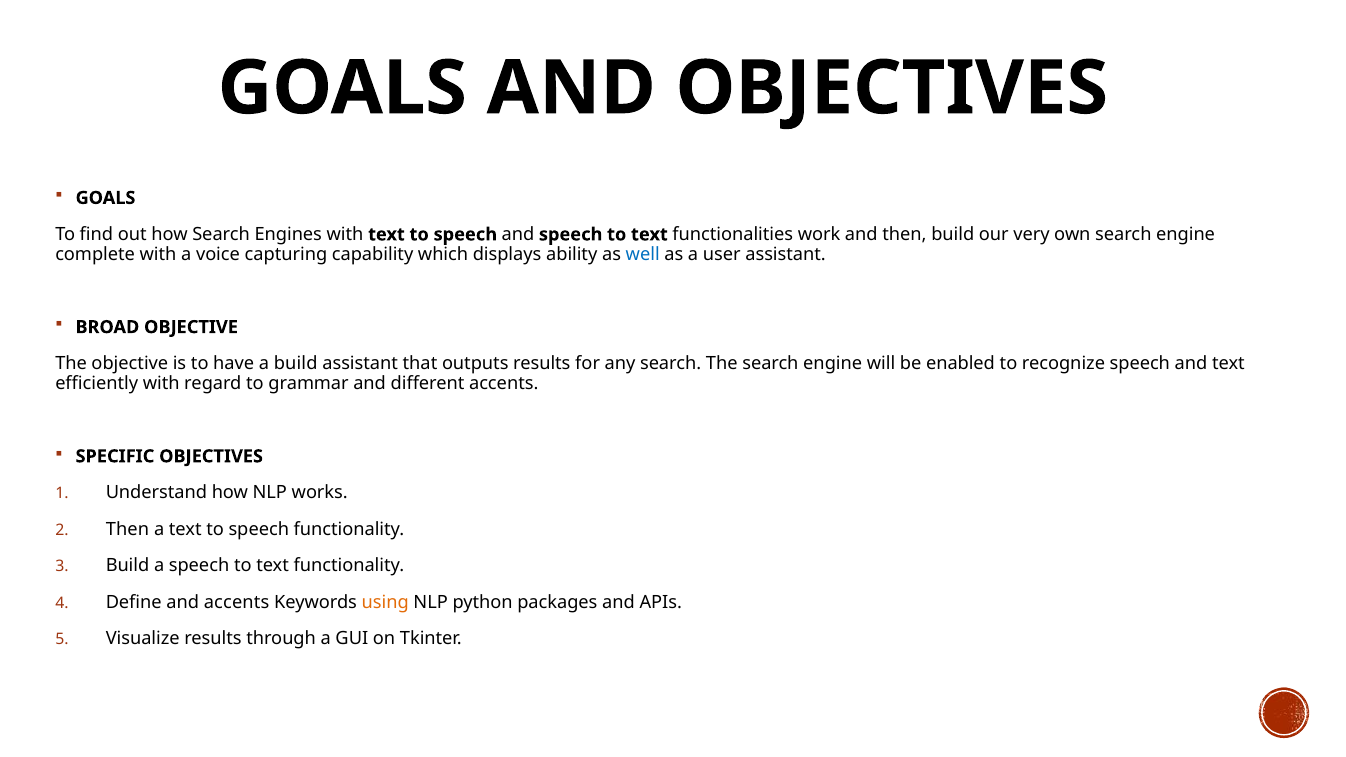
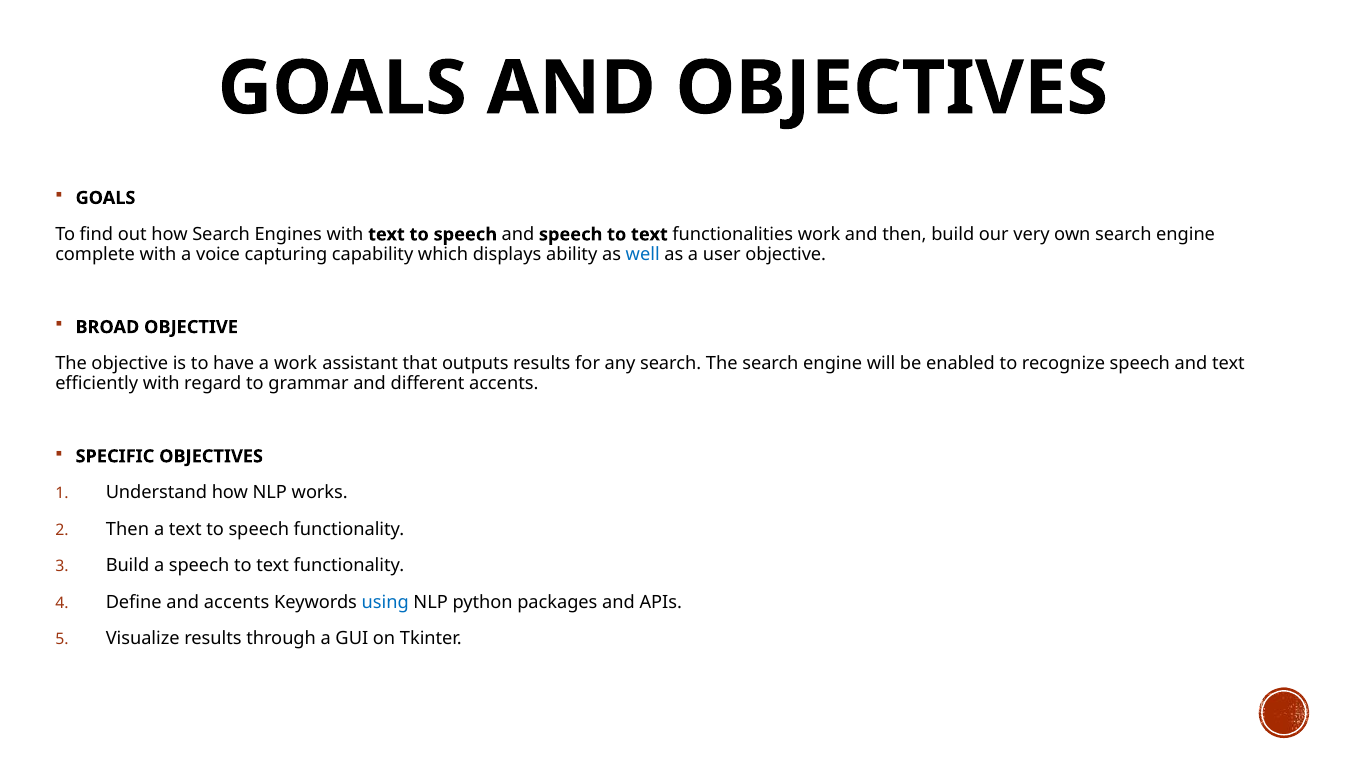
user assistant: assistant -> objective
a build: build -> work
using colour: orange -> blue
